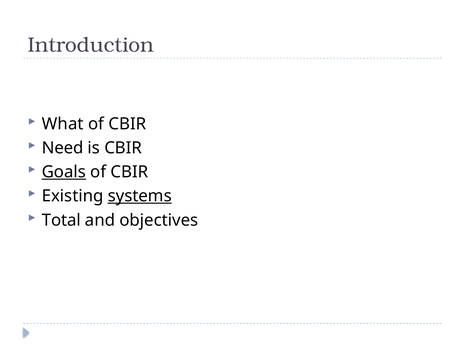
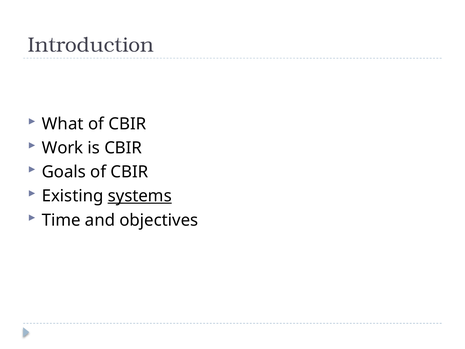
Need: Need -> Work
Goals underline: present -> none
Total: Total -> Time
